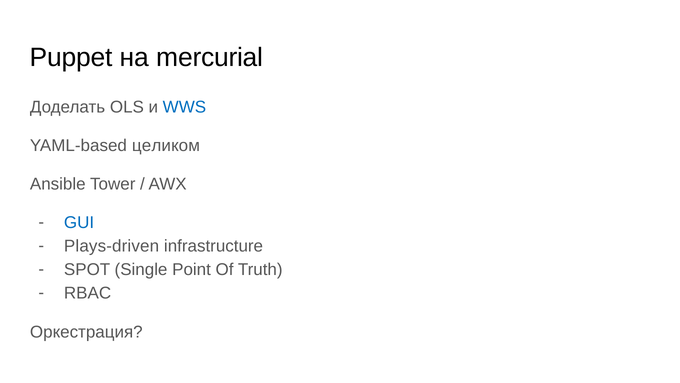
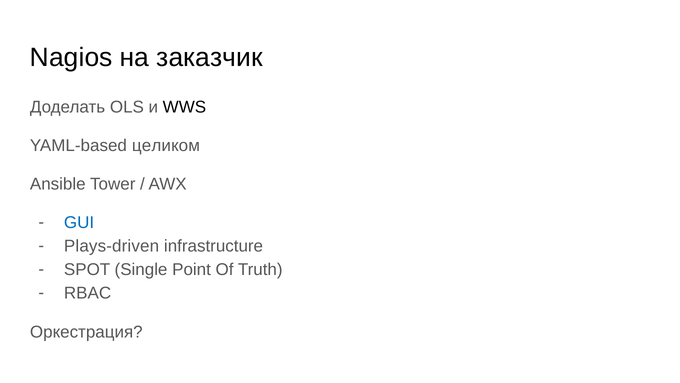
Puppet: Puppet -> Nagios
mercurial: mercurial -> заказчик
WWS colour: blue -> black
